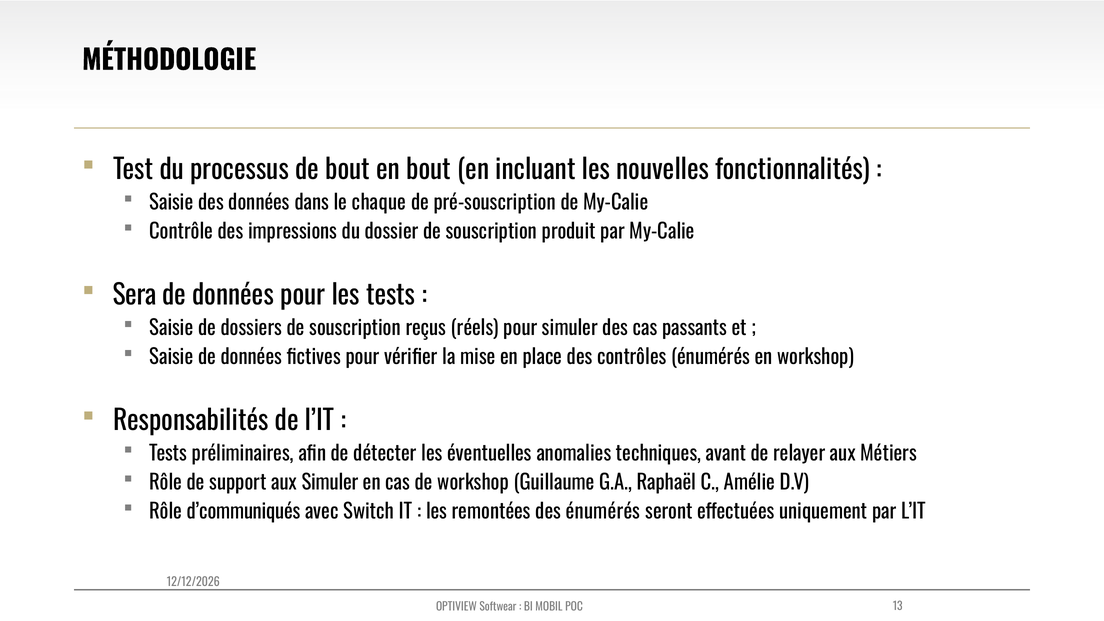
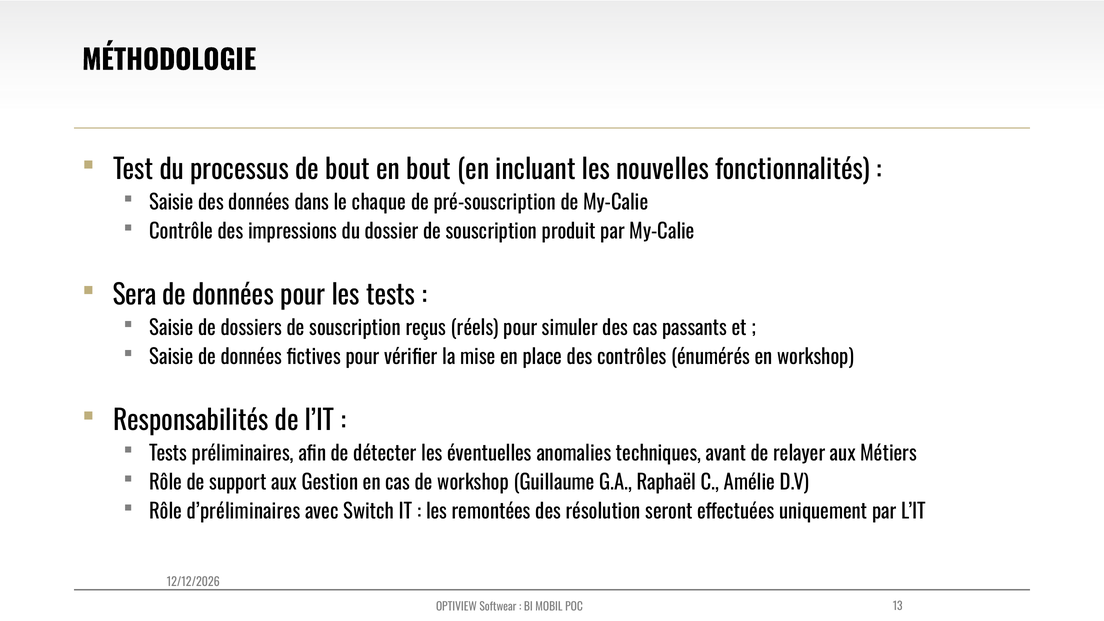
aux Simuler: Simuler -> Gestion
d’communiqués: d’communiqués -> d’préliminaires
des énumérés: énumérés -> résolution
